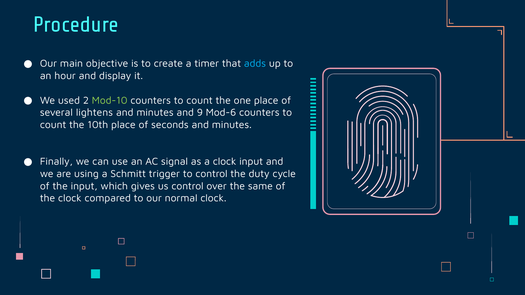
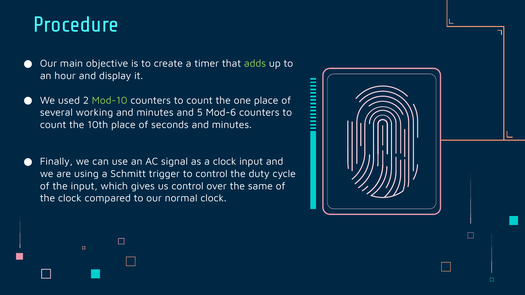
adds colour: light blue -> light green
lightens: lightens -> working
9: 9 -> 5
